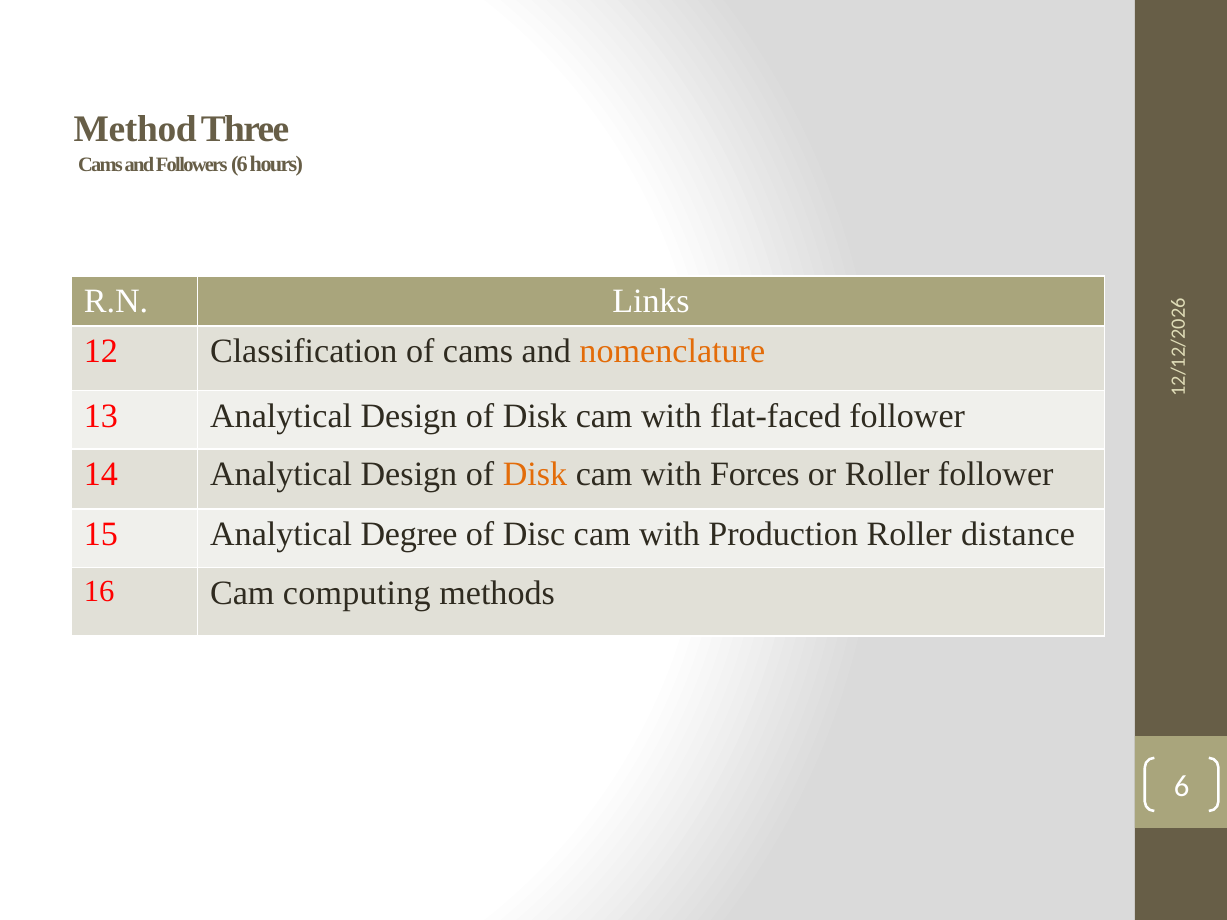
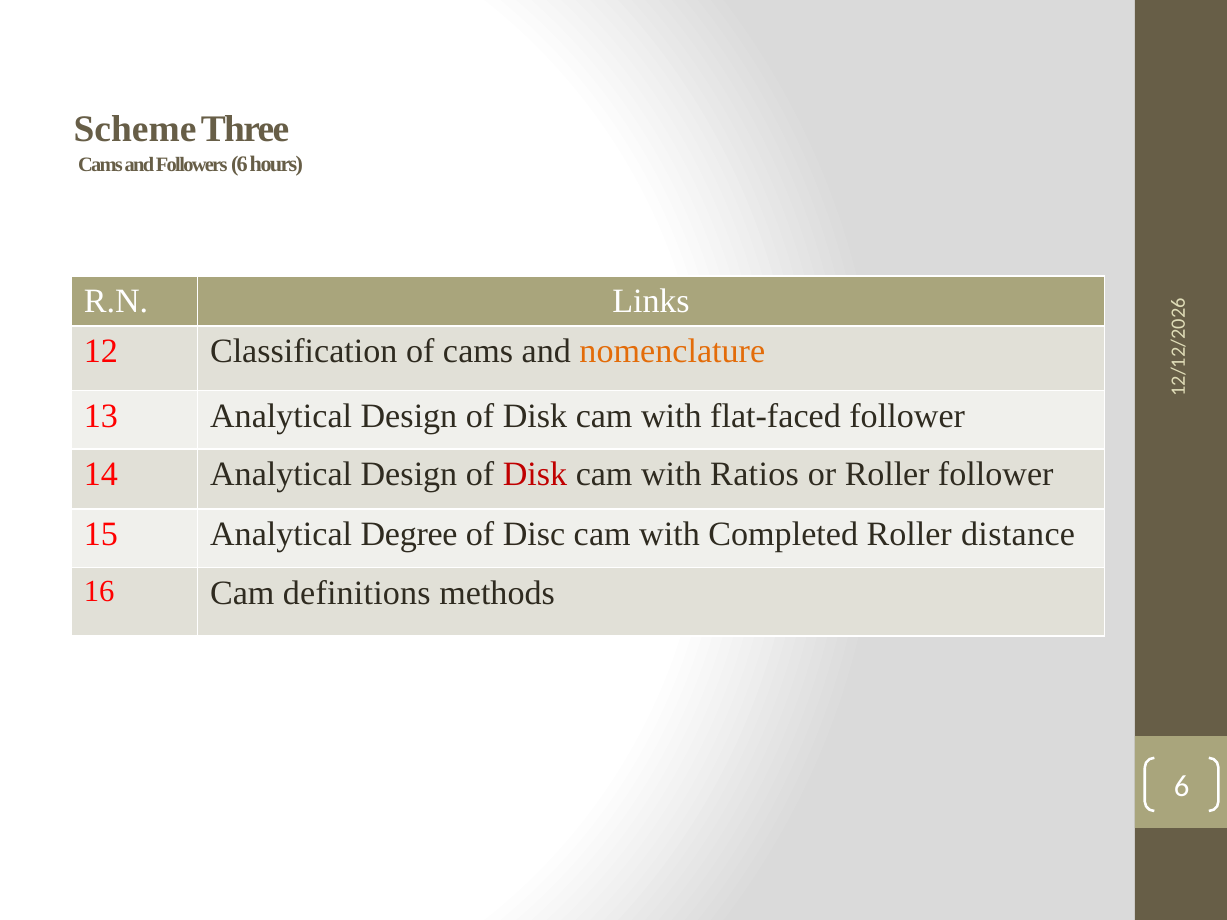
Method: Method -> Scheme
Disk at (535, 474) colour: orange -> red
Forces: Forces -> Ratios
Production: Production -> Completed
computing: computing -> definitions
